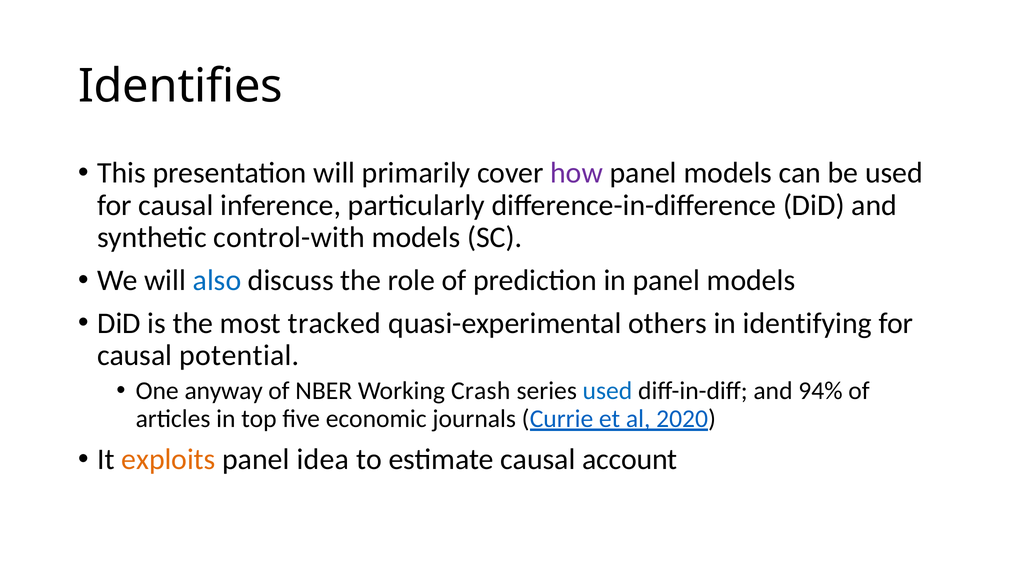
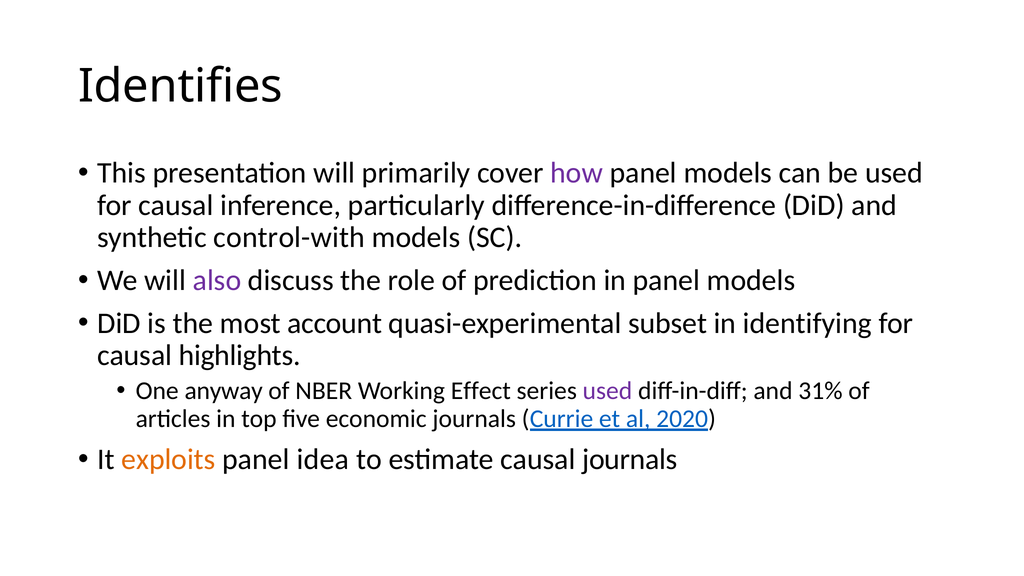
also colour: blue -> purple
tracked: tracked -> account
others: others -> subset
potential: potential -> highlights
Crash: Crash -> Effect
used at (607, 391) colour: blue -> purple
94%: 94% -> 31%
causal account: account -> journals
